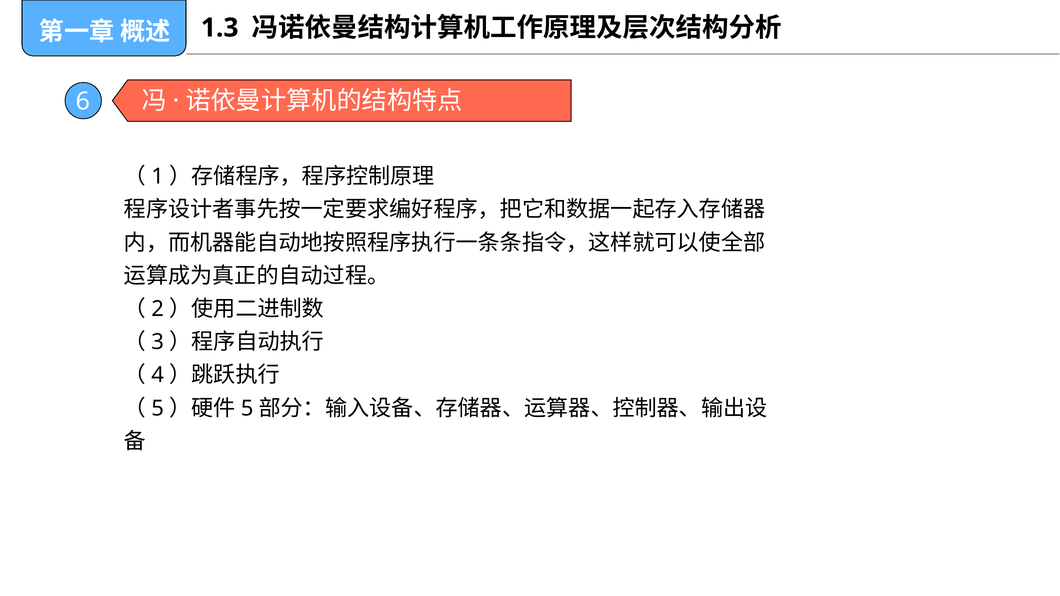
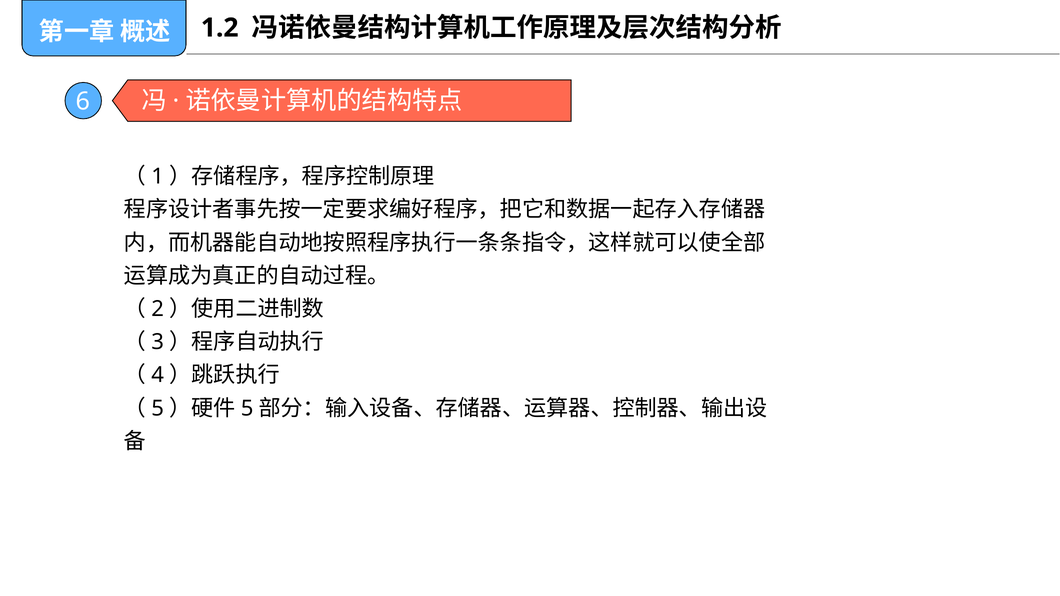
1.3: 1.3 -> 1.2
